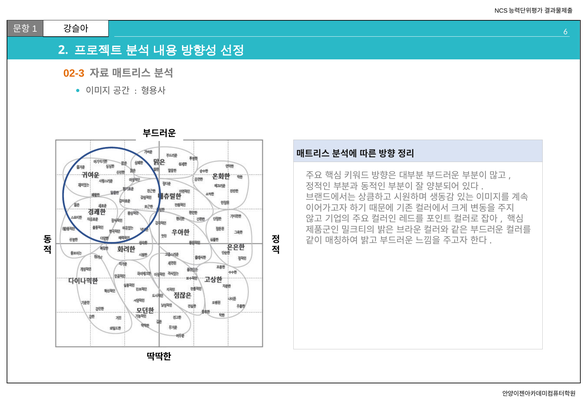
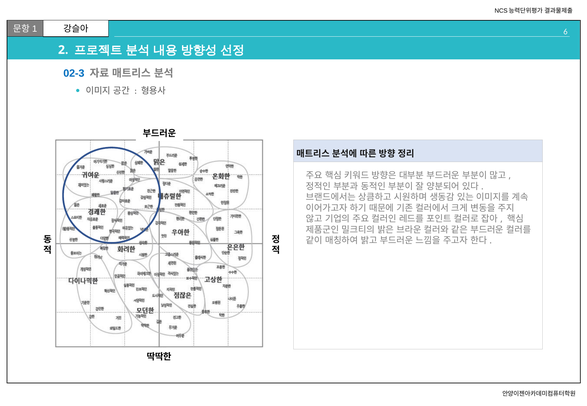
02-3 colour: orange -> blue
